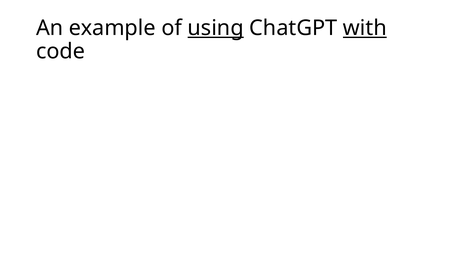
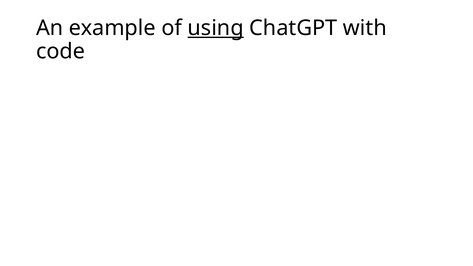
with underline: present -> none
